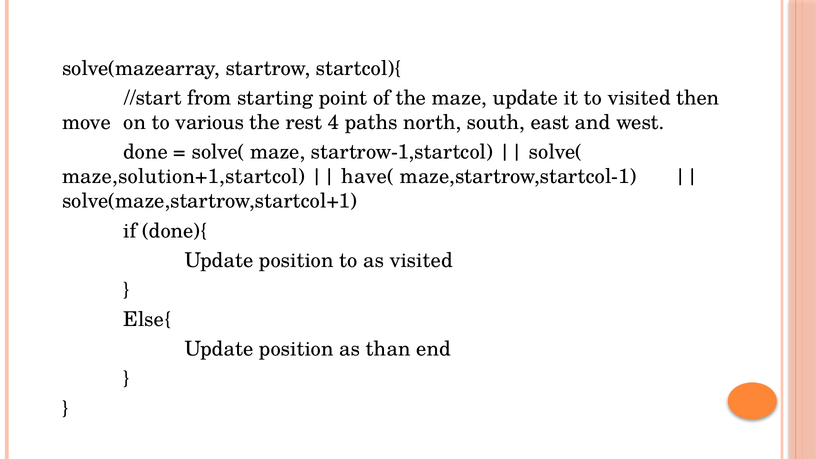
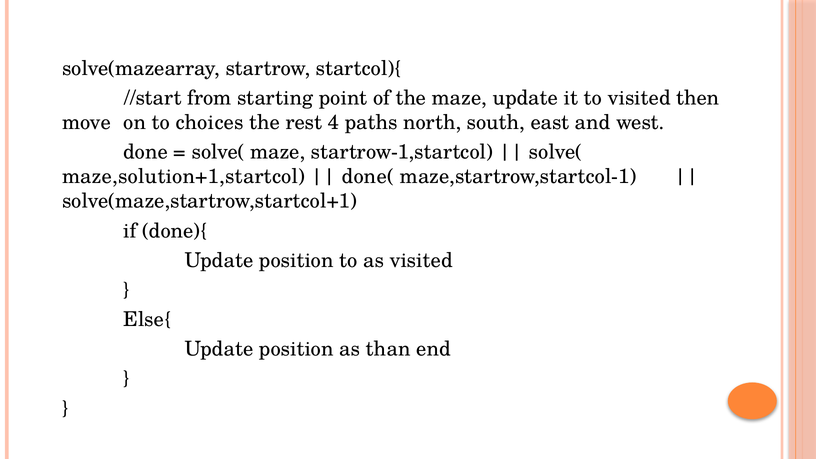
various: various -> choices
have(: have( -> done(
